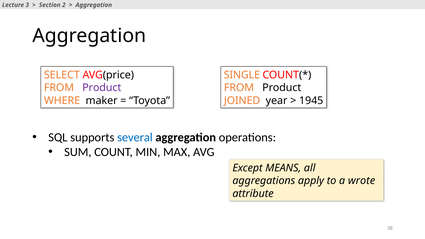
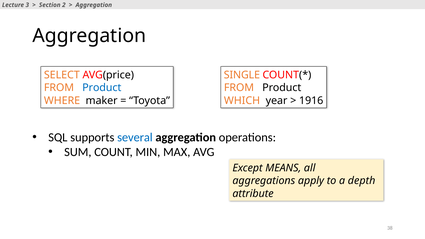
Product at (102, 88) colour: purple -> blue
JOINED: JOINED -> WHICH
1945: 1945 -> 1916
wrote: wrote -> depth
